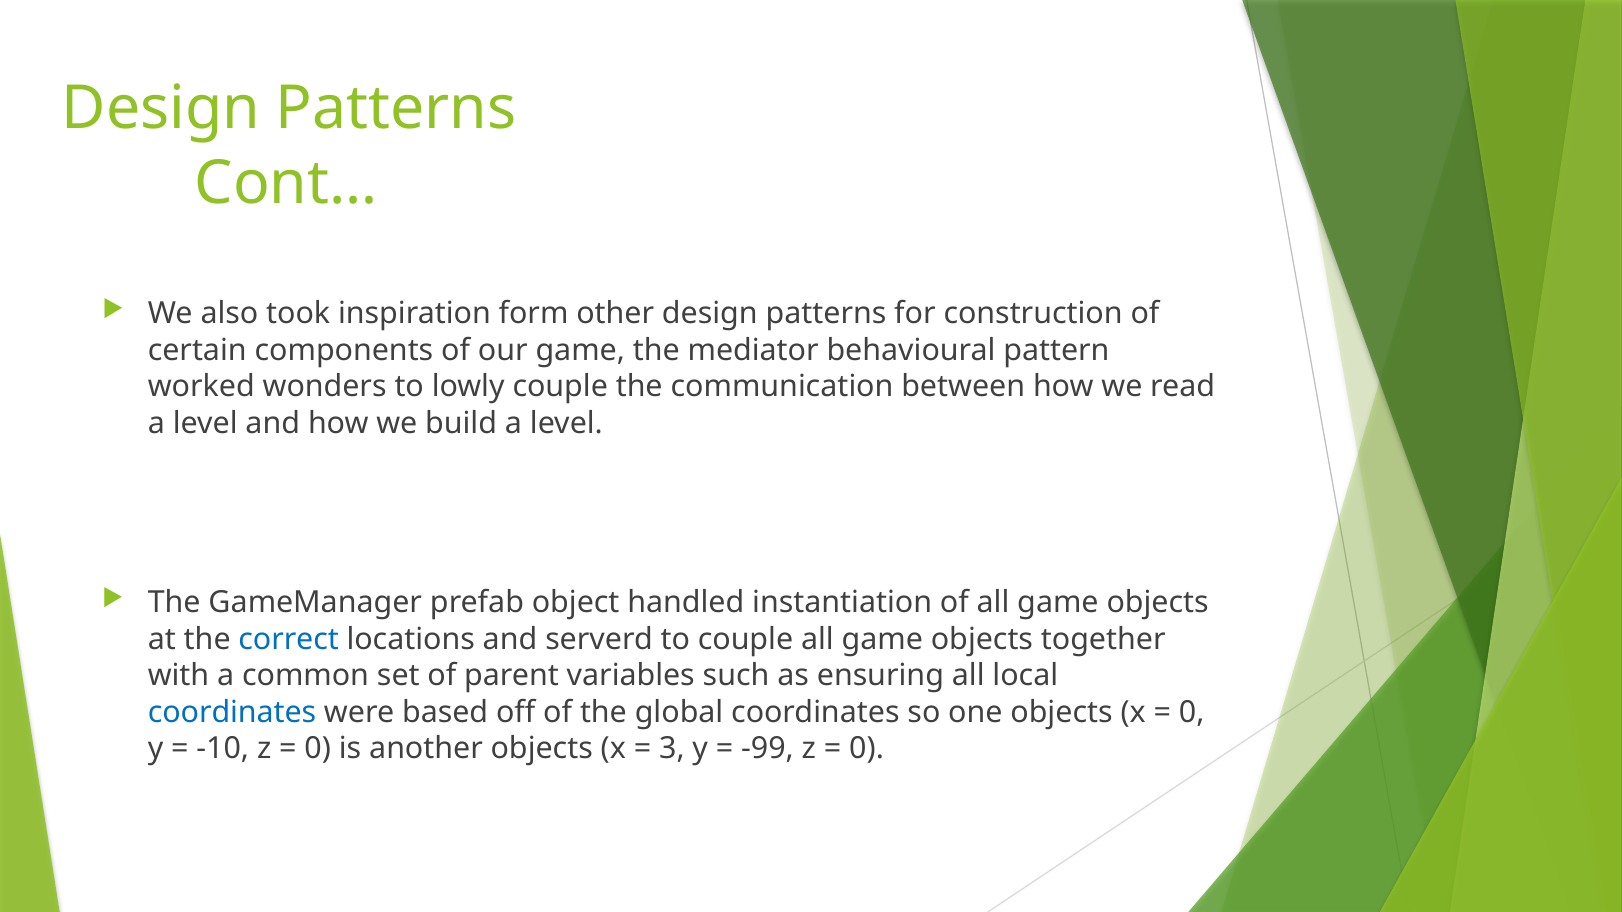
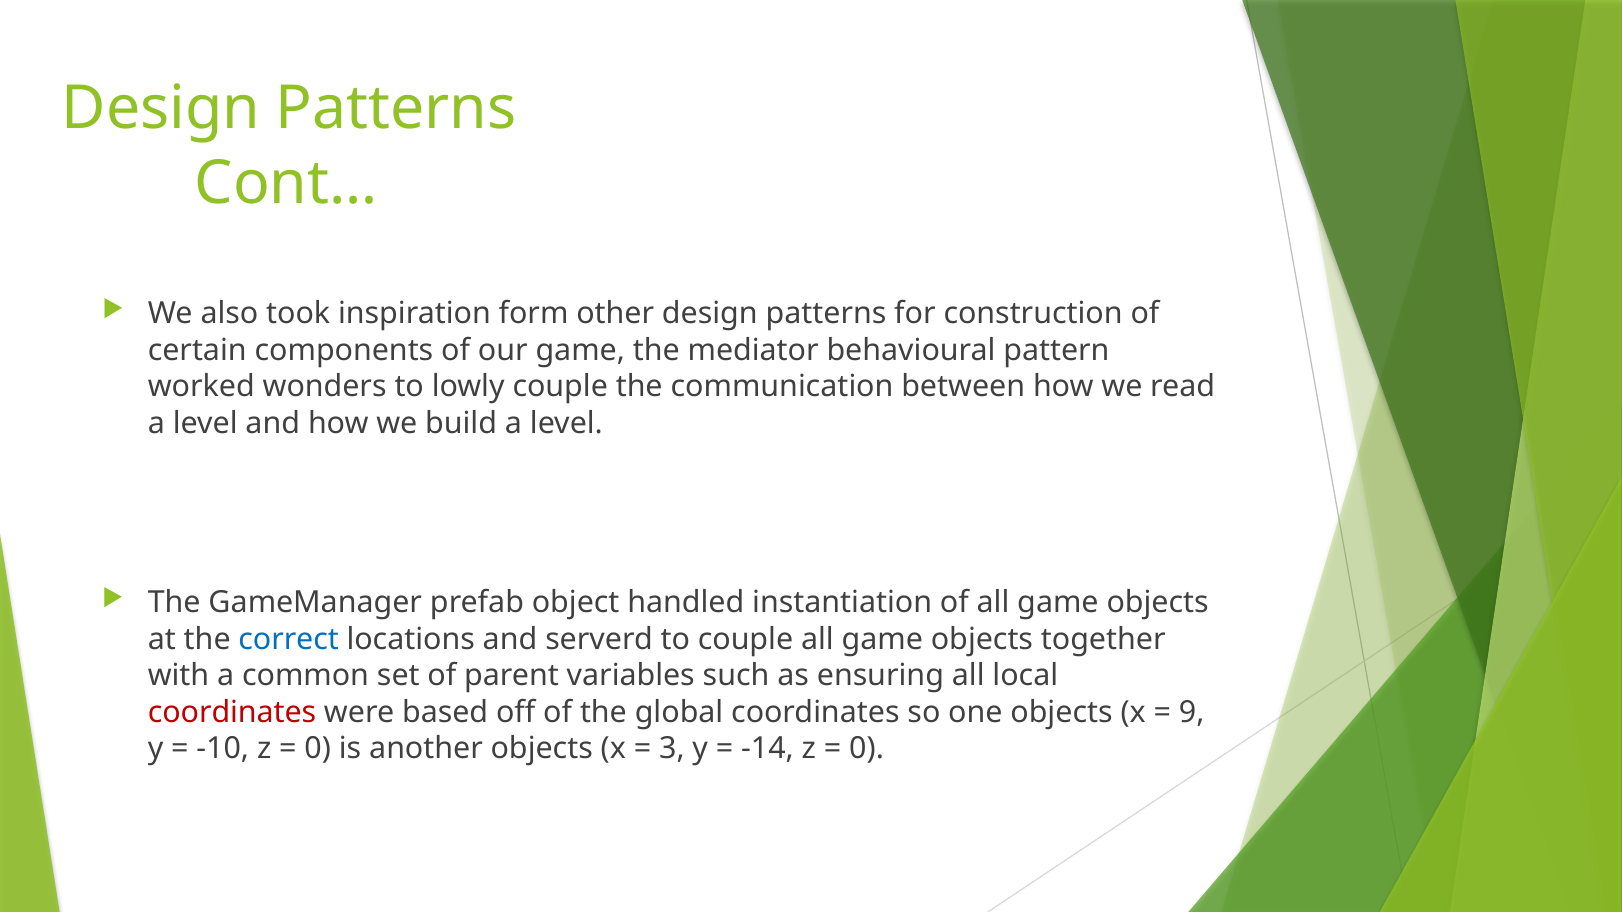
coordinates at (232, 713) colour: blue -> red
0 at (1192, 713): 0 -> 9
-99: -99 -> -14
